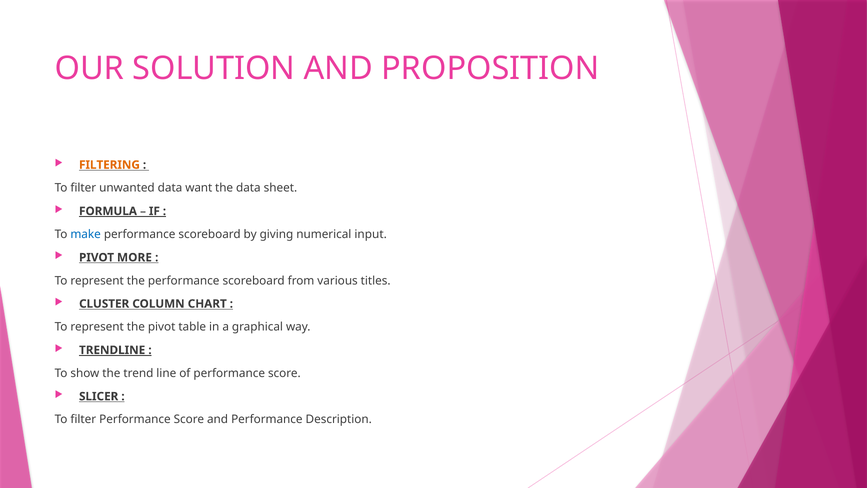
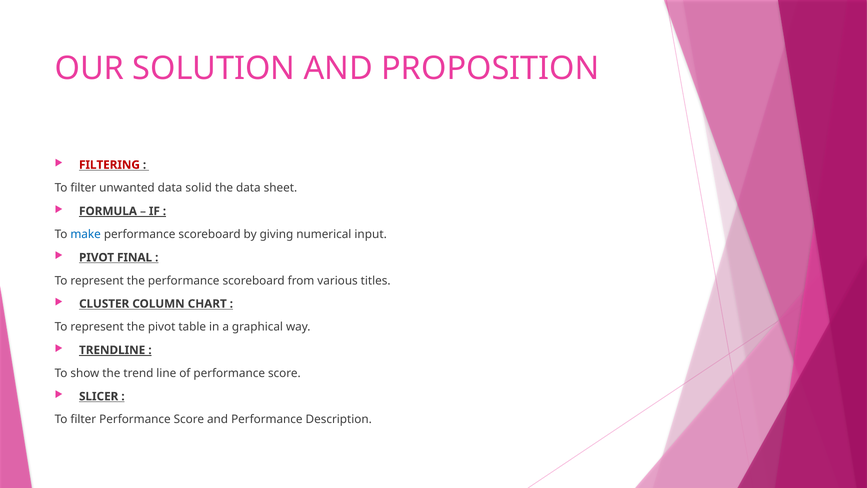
FILTERING colour: orange -> red
want: want -> solid
MORE: MORE -> FINAL
